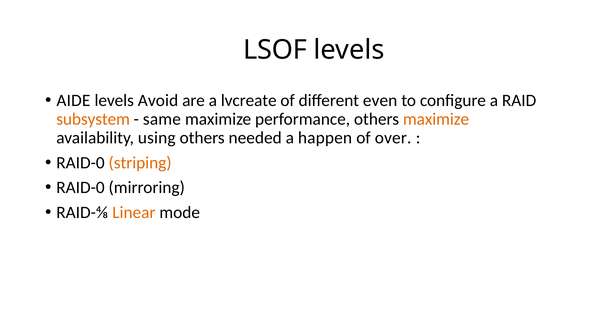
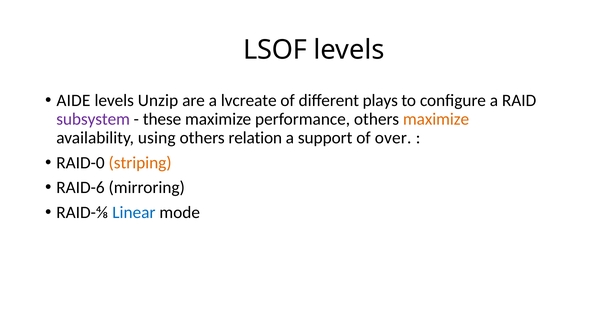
Avoid: Avoid -> Unzip
even: even -> plays
subsystem colour: orange -> purple
same: same -> these
needed: needed -> relation
happen: happen -> support
RAID-0 at (80, 187): RAID-0 -> RAID-6
Linear colour: orange -> blue
